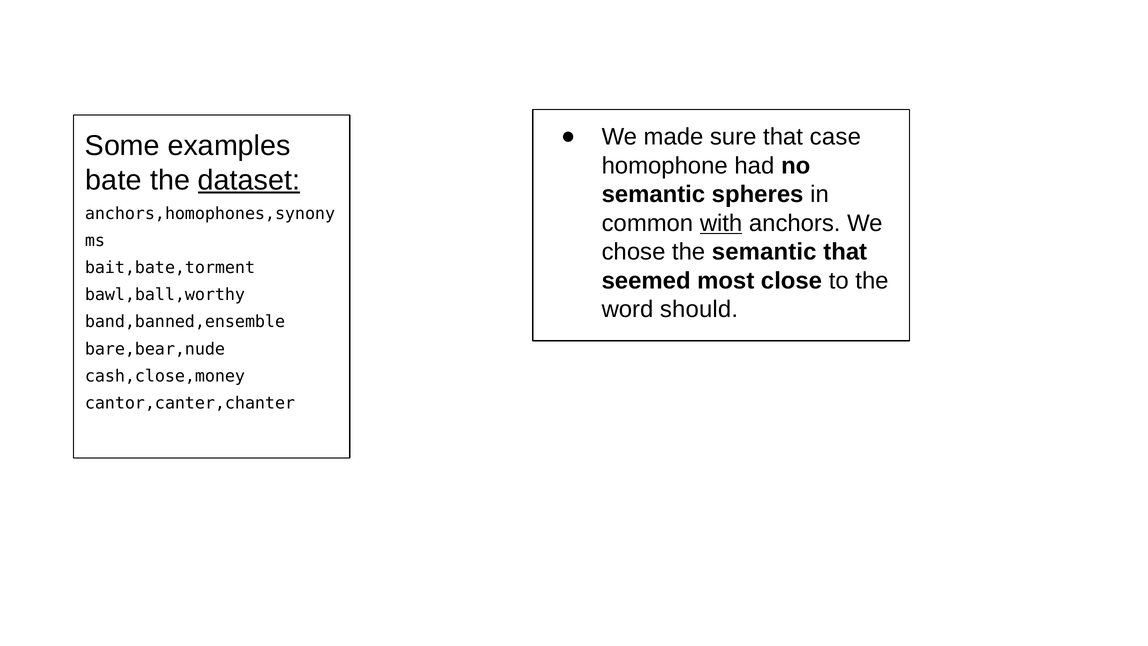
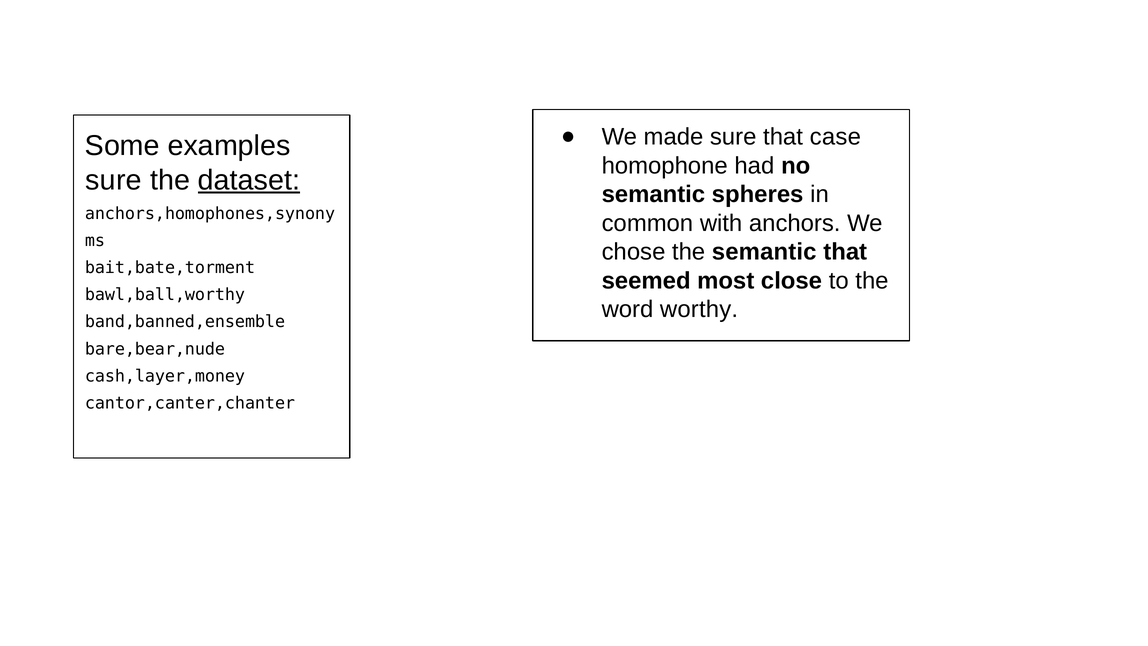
bate at (114, 180): bate -> sure
with underline: present -> none
should: should -> worthy
cash,close,money: cash,close,money -> cash,layer,money
